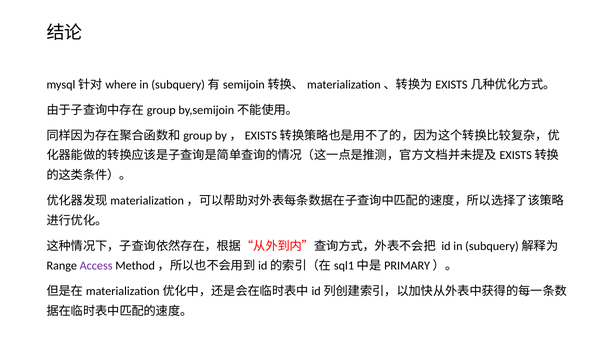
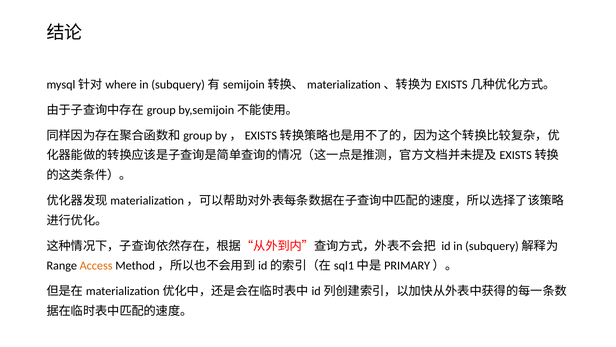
Access colour: purple -> orange
